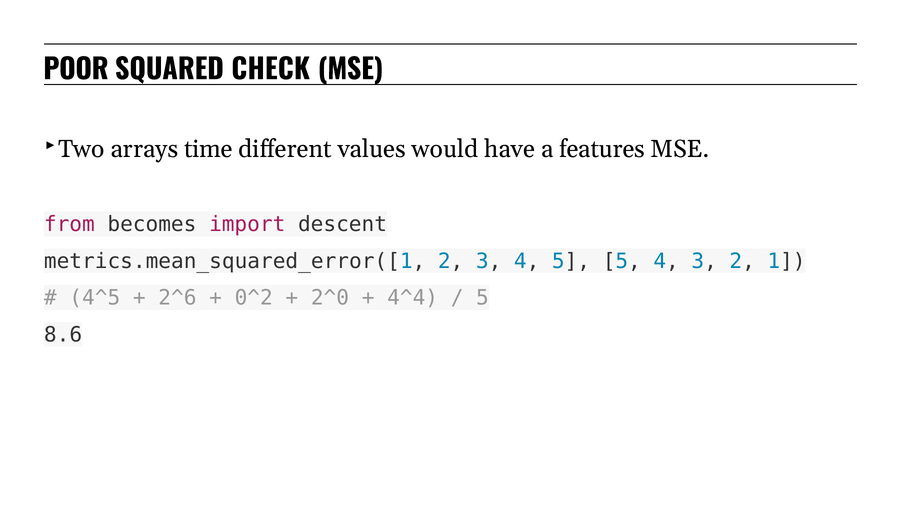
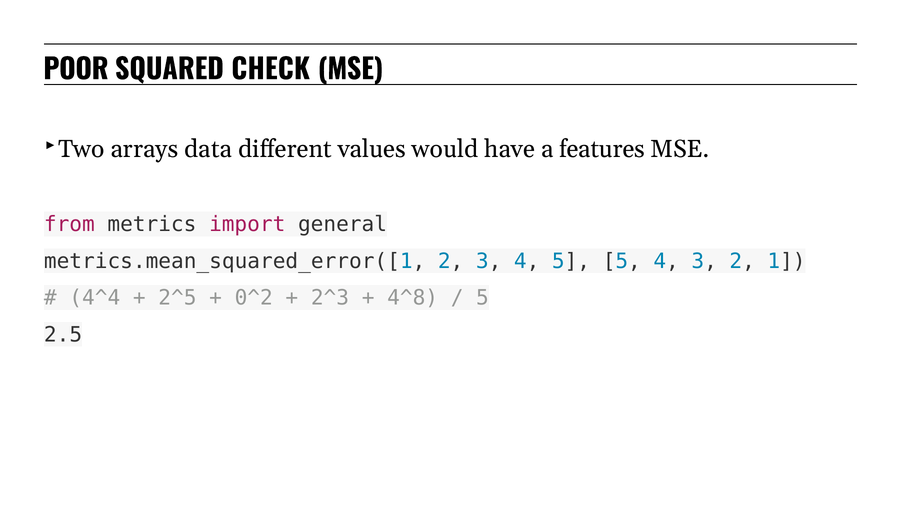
time: time -> data
becomes: becomes -> metrics
descent: descent -> general
4^5: 4^5 -> 4^4
2^6: 2^6 -> 2^5
2^0: 2^0 -> 2^3
4^4: 4^4 -> 4^8
8.6: 8.6 -> 2.5
